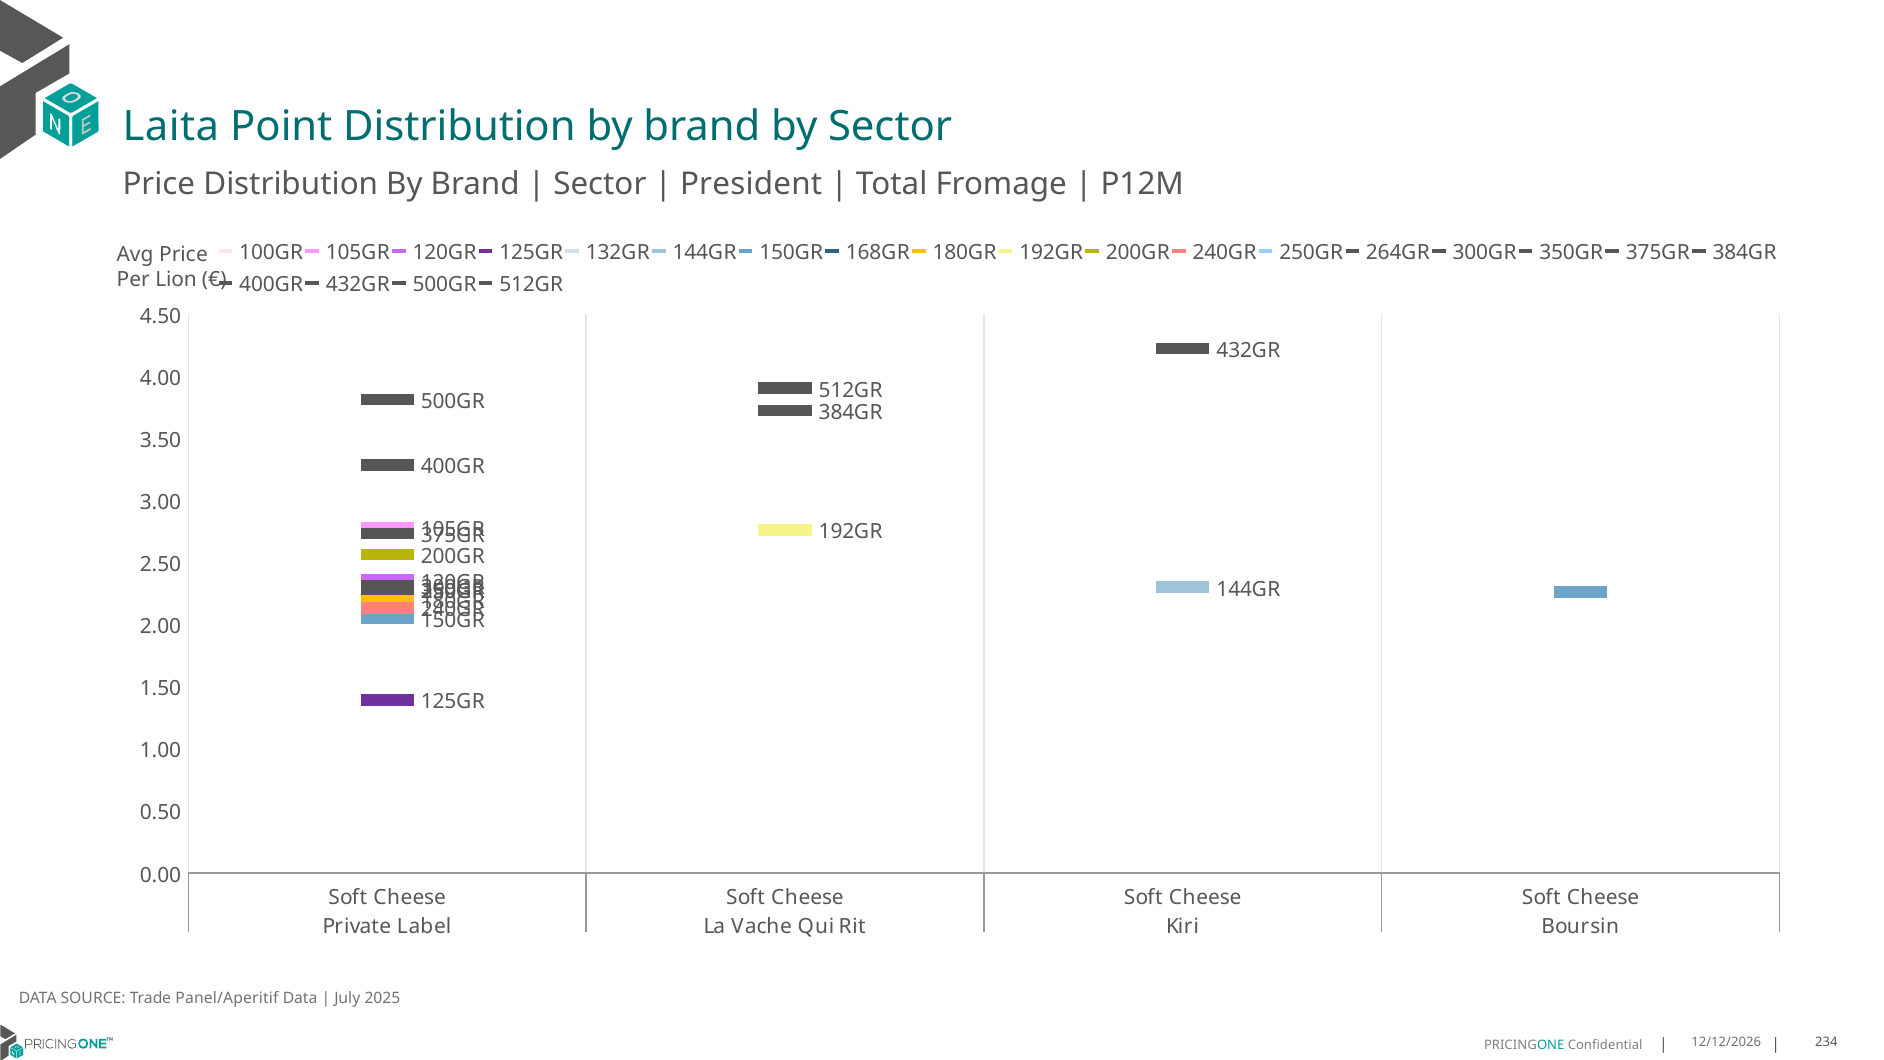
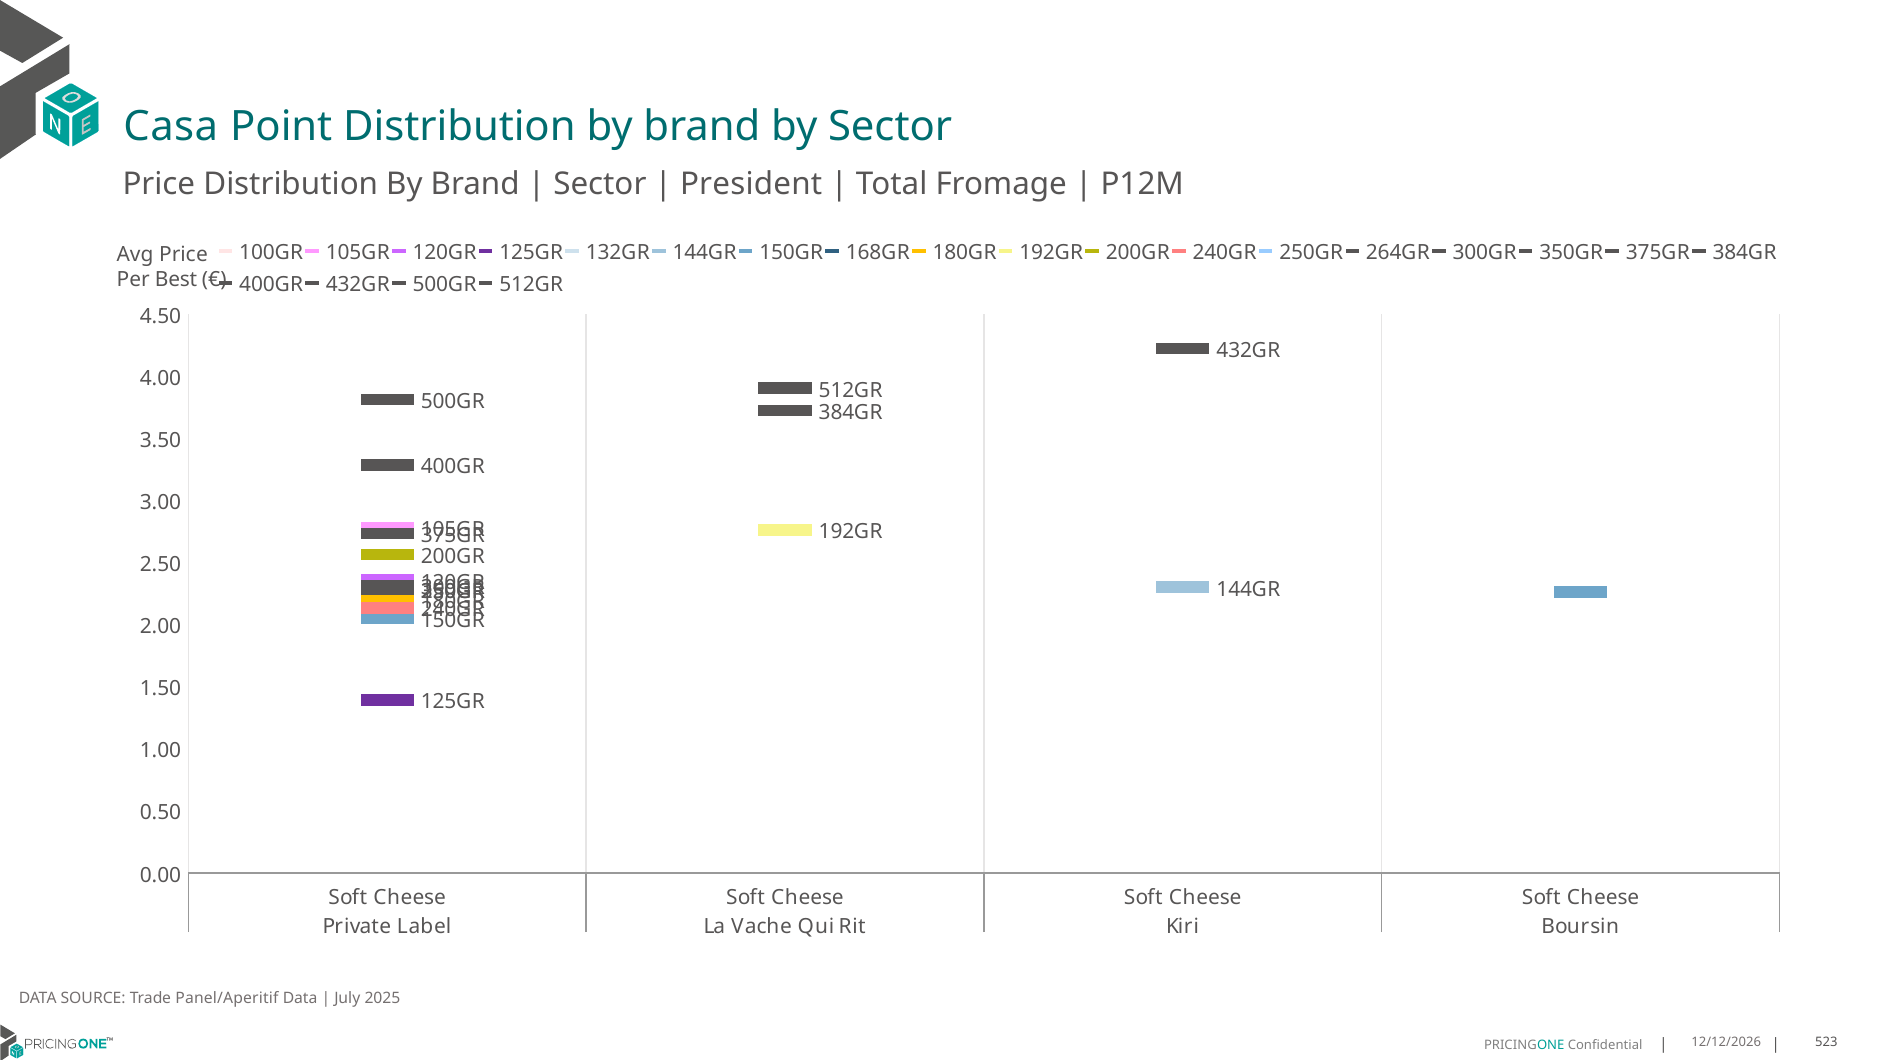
Laita: Laita -> Casa
Lion: Lion -> Best
234: 234 -> 523
